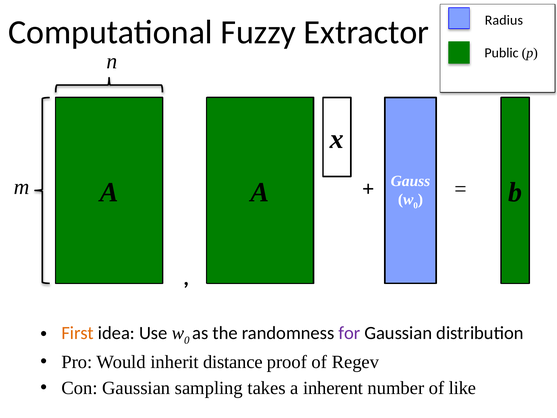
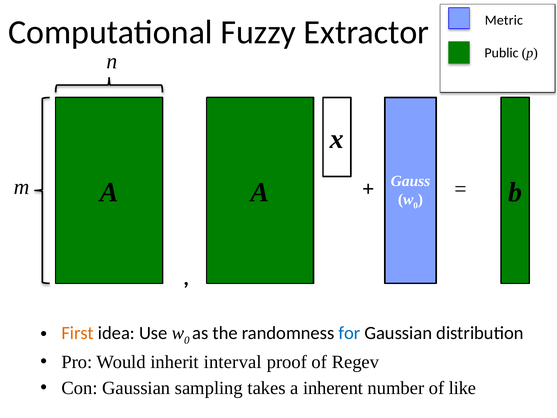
Radius: Radius -> Metric
for colour: purple -> blue
distance: distance -> interval
